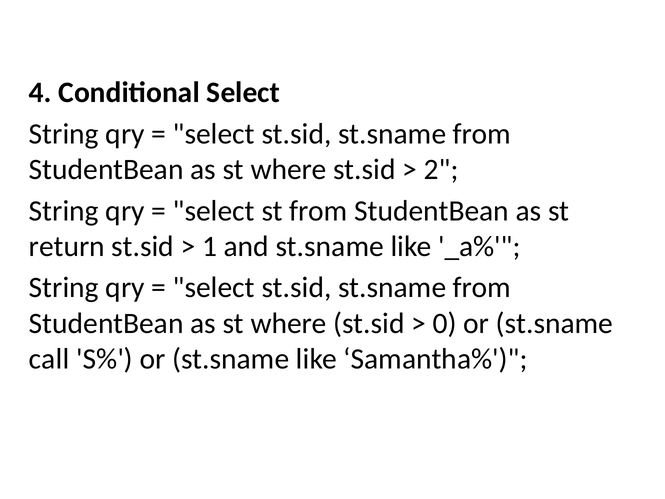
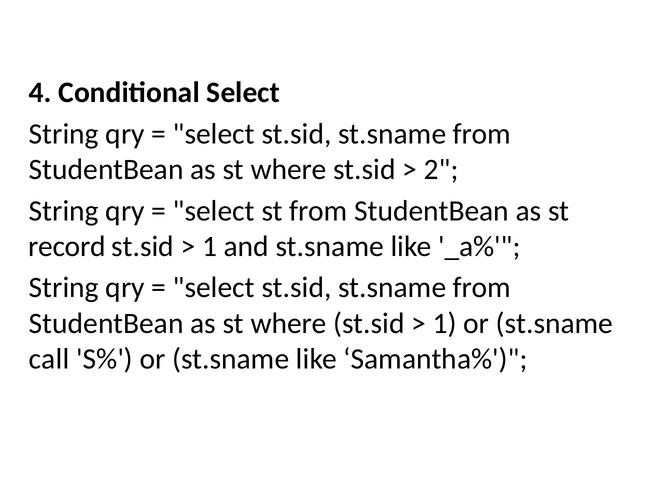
return: return -> record
0 at (445, 323): 0 -> 1
